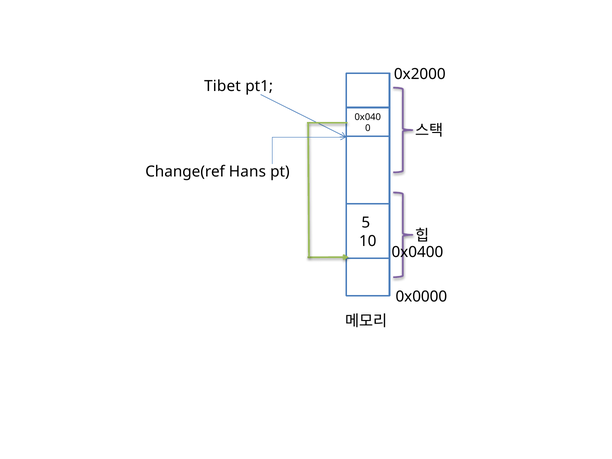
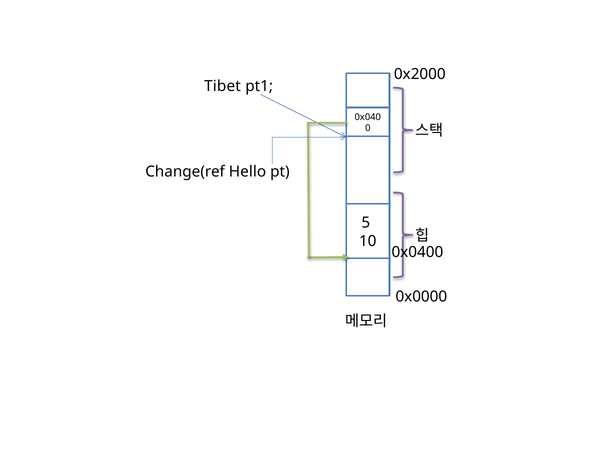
Hans: Hans -> Hello
